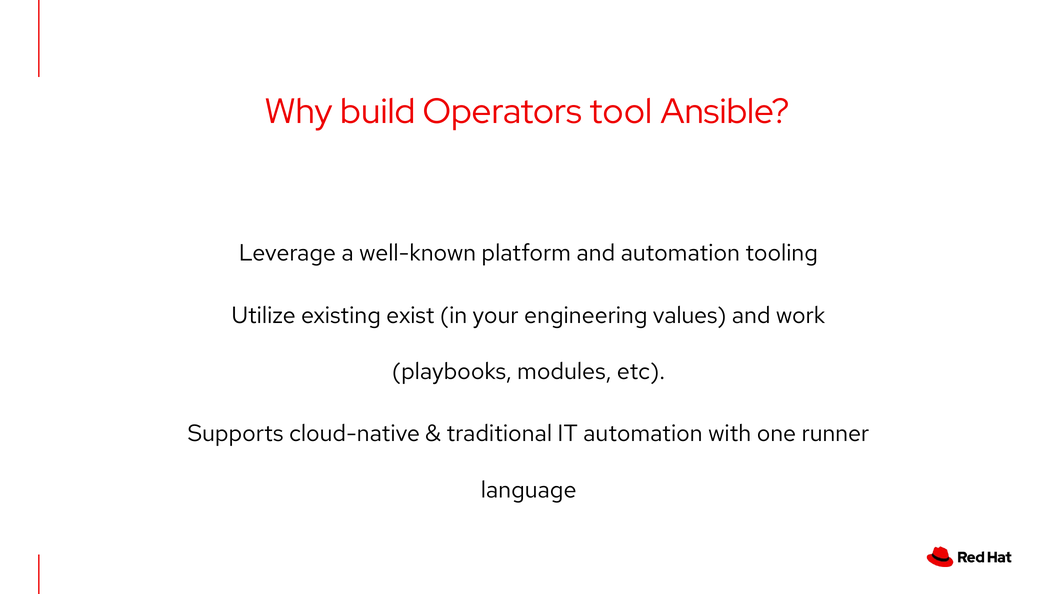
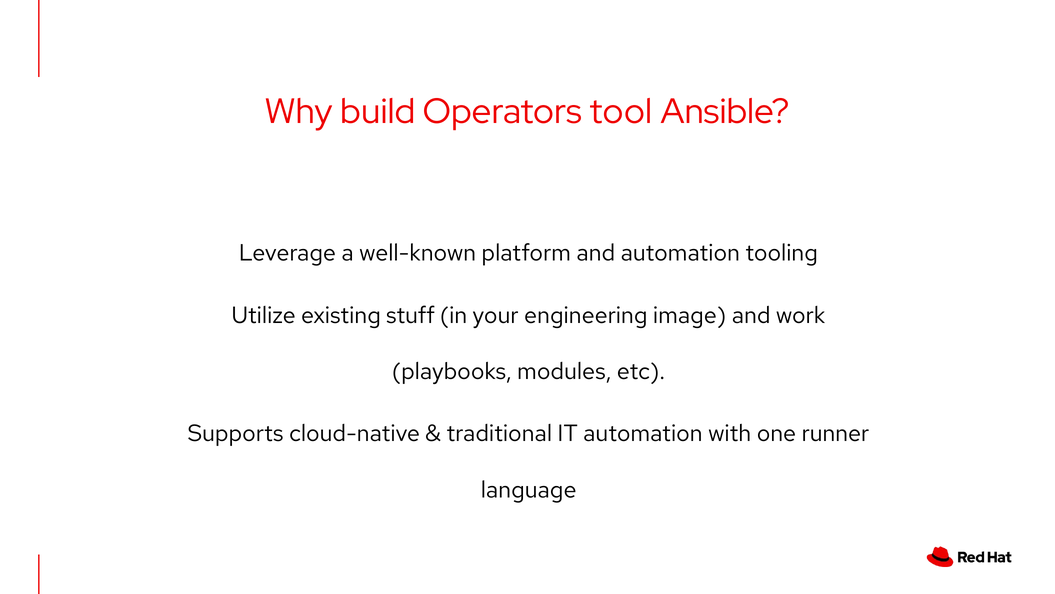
exist: exist -> stuff
values: values -> image
